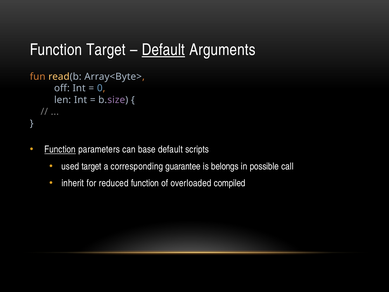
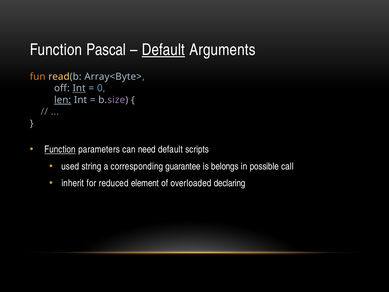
Function Target: Target -> Pascal
Int at (79, 88) underline: none -> present
len underline: none -> present
base: base -> need
used target: target -> string
reduced function: function -> element
compiled: compiled -> declaring
